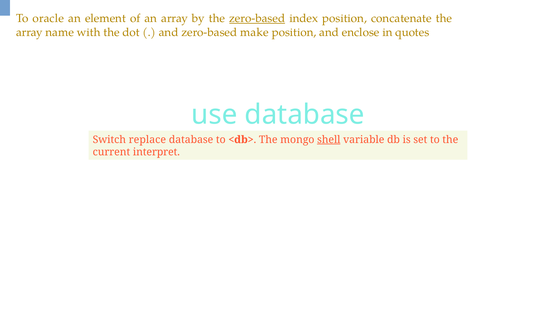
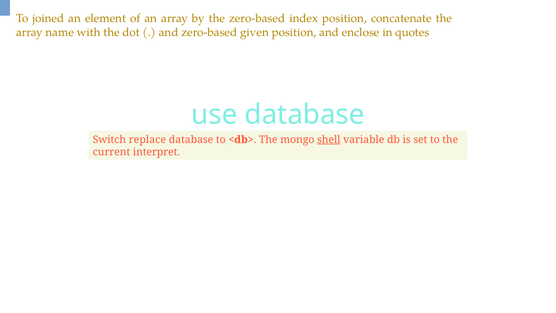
oracle: oracle -> joined
zero-based at (257, 18) underline: present -> none
make: make -> given
